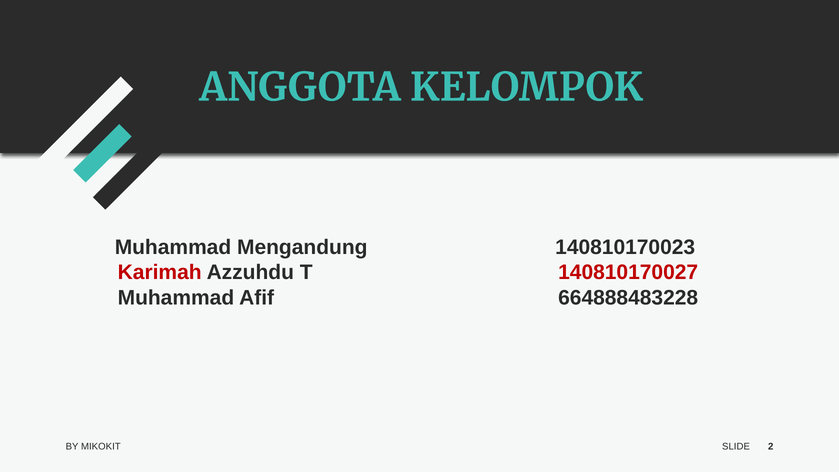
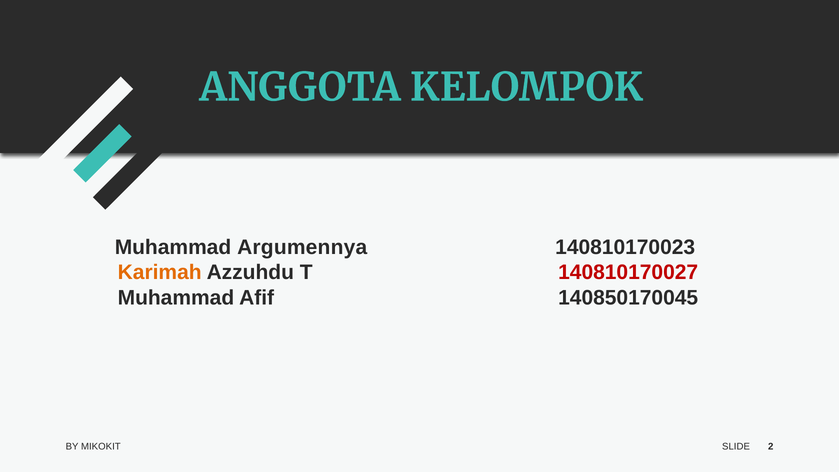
Mengandung: Mengandung -> Argumennya
Karimah colour: red -> orange
664888483228: 664888483228 -> 140850170045
